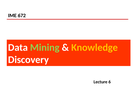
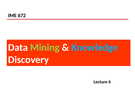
Knowledge colour: yellow -> light blue
